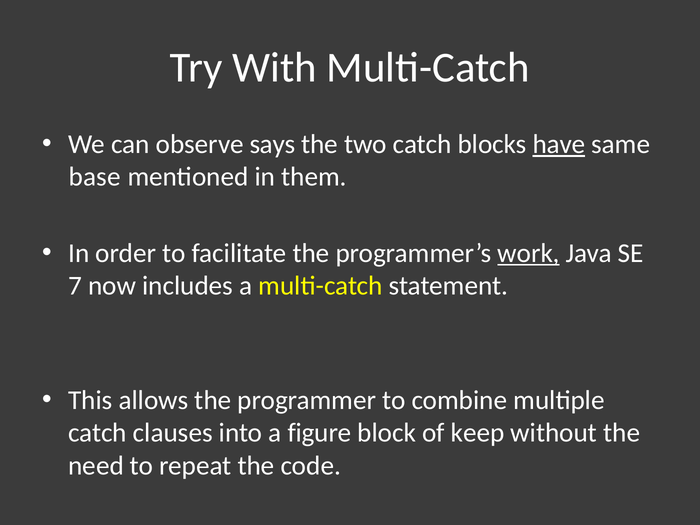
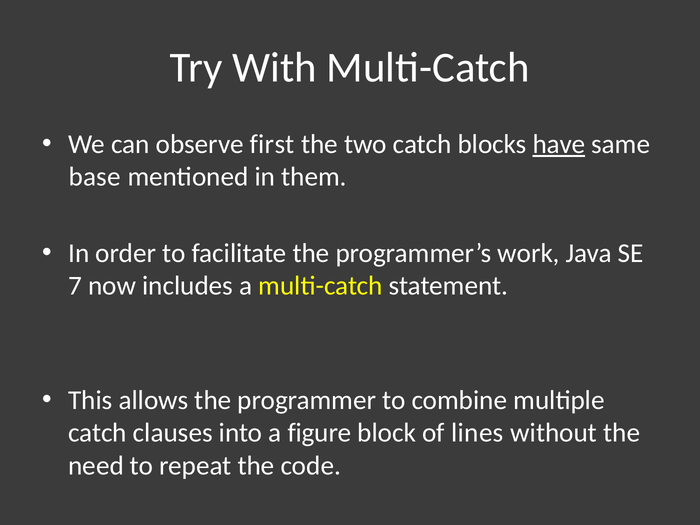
says: says -> first
work underline: present -> none
keep: keep -> lines
